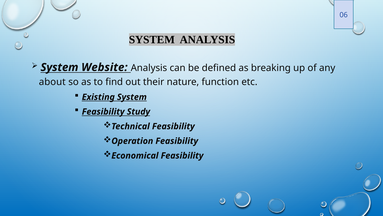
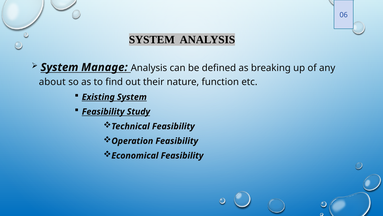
Website: Website -> Manage
